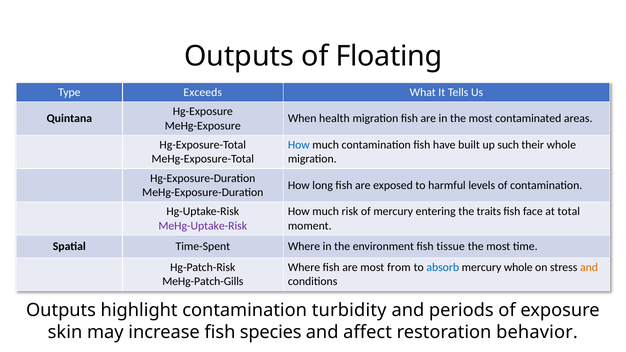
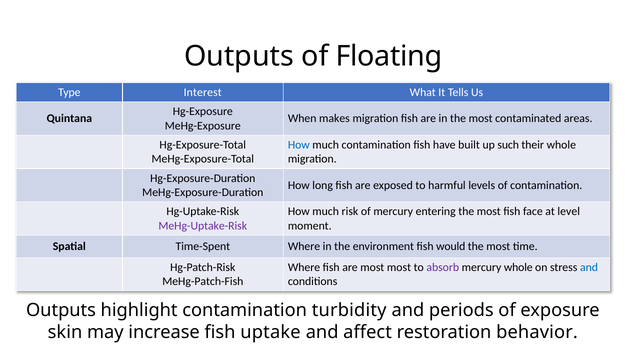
Exceeds: Exceeds -> Interest
health: health -> makes
entering the traits: traits -> most
total: total -> level
tissue: tissue -> would
most from: from -> most
absorb colour: blue -> purple
and at (589, 267) colour: orange -> blue
MeHg-Patch-Gills: MeHg-Patch-Gills -> MeHg-Patch-Fish
species: species -> uptake
